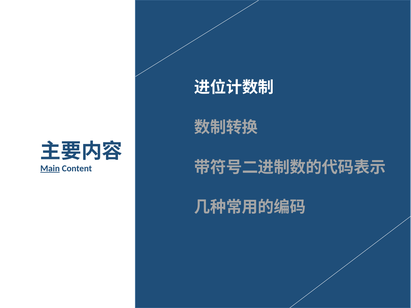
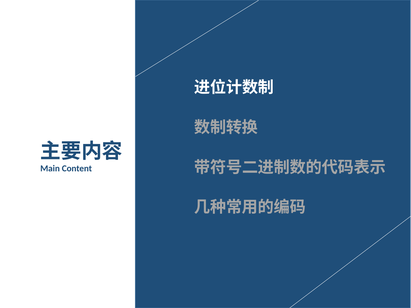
Main underline: present -> none
